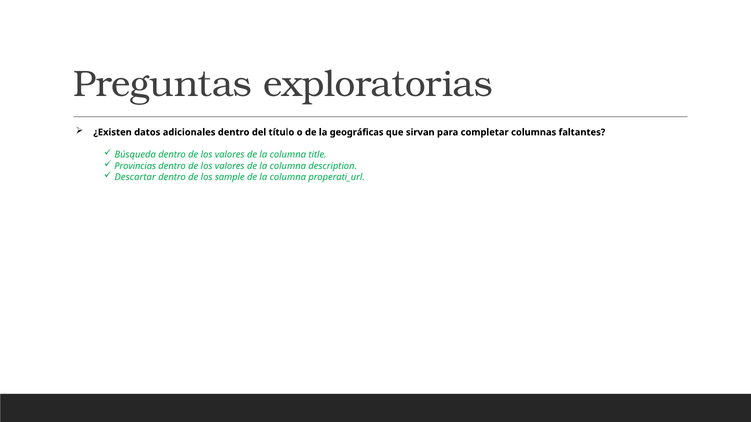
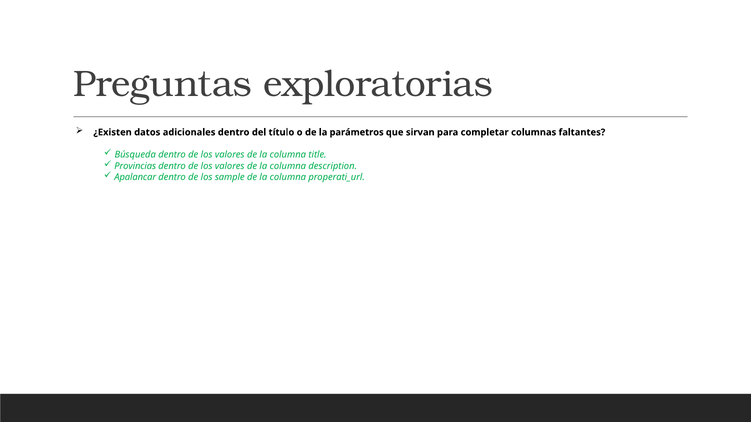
geográficas: geográficas -> parámetros
Descartar: Descartar -> Apalancar
